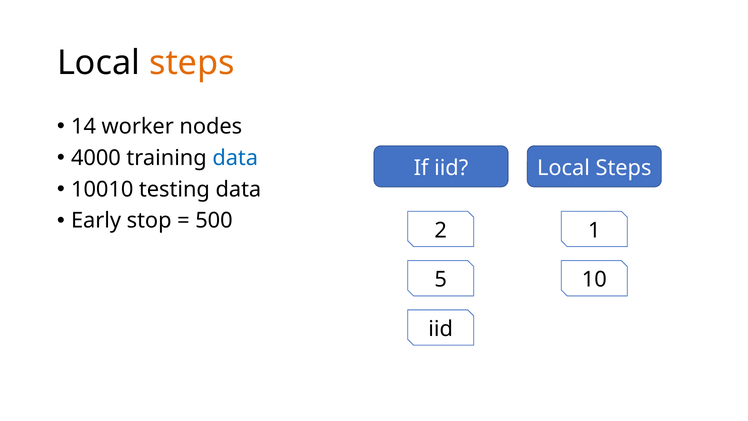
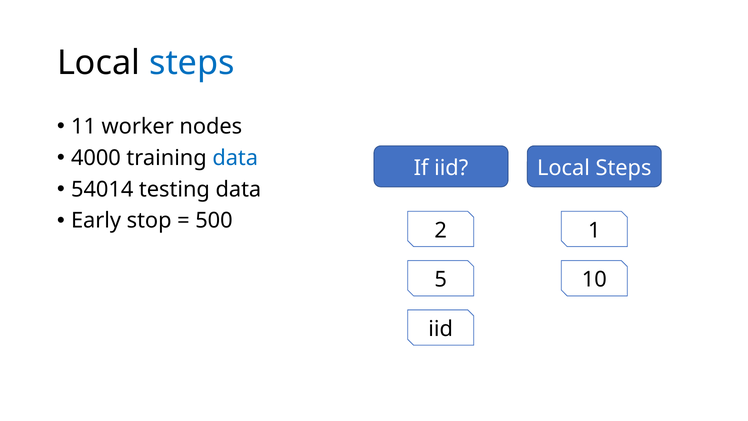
steps at (192, 63) colour: orange -> blue
14: 14 -> 11
10010: 10010 -> 54014
